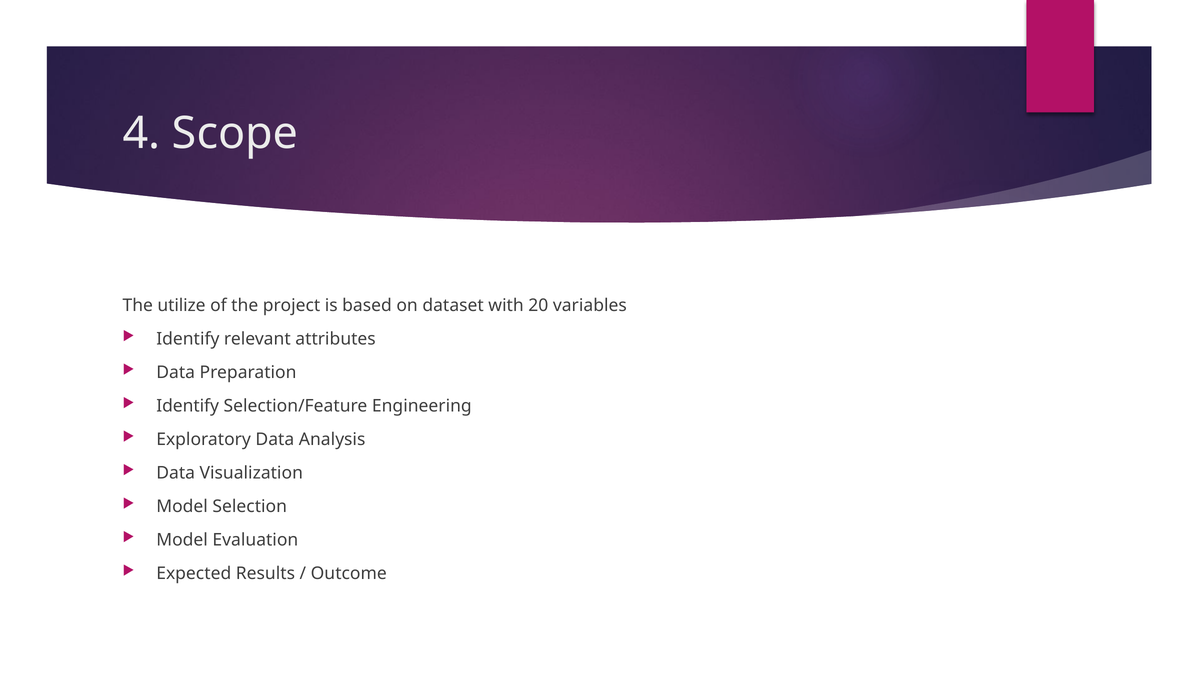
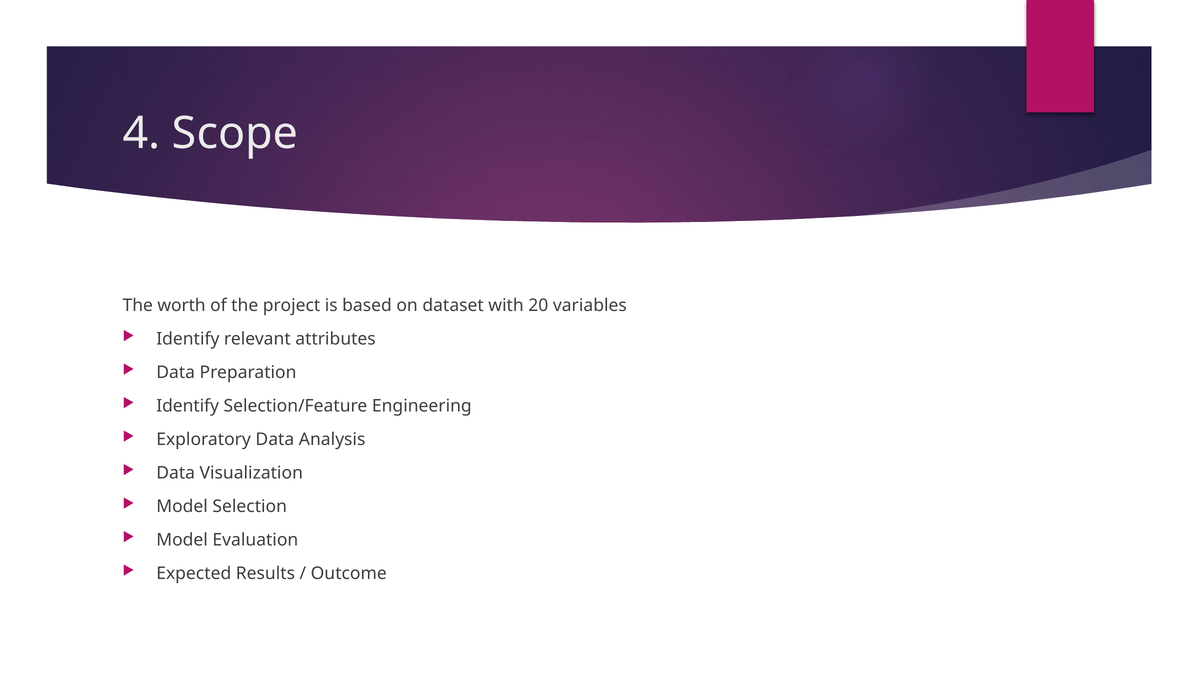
utilize: utilize -> worth
